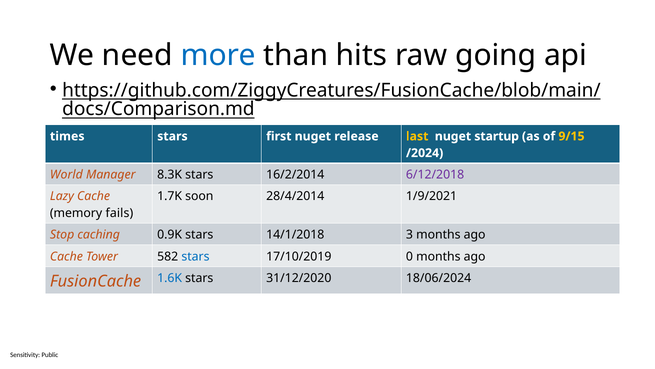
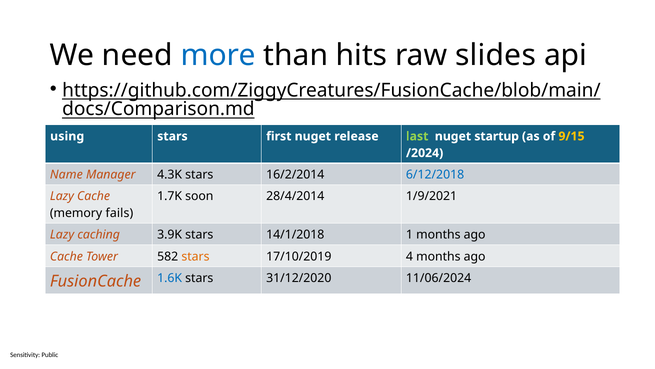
going: going -> slides
times: times -> using
last colour: yellow -> light green
World: World -> Name
8.3K: 8.3K -> 4.3K
6/12/2018 colour: purple -> blue
Stop at (62, 234): Stop -> Lazy
0.9K: 0.9K -> 3.9K
3: 3 -> 1
stars at (195, 256) colour: blue -> orange
0: 0 -> 4
18/06/2024: 18/06/2024 -> 11/06/2024
